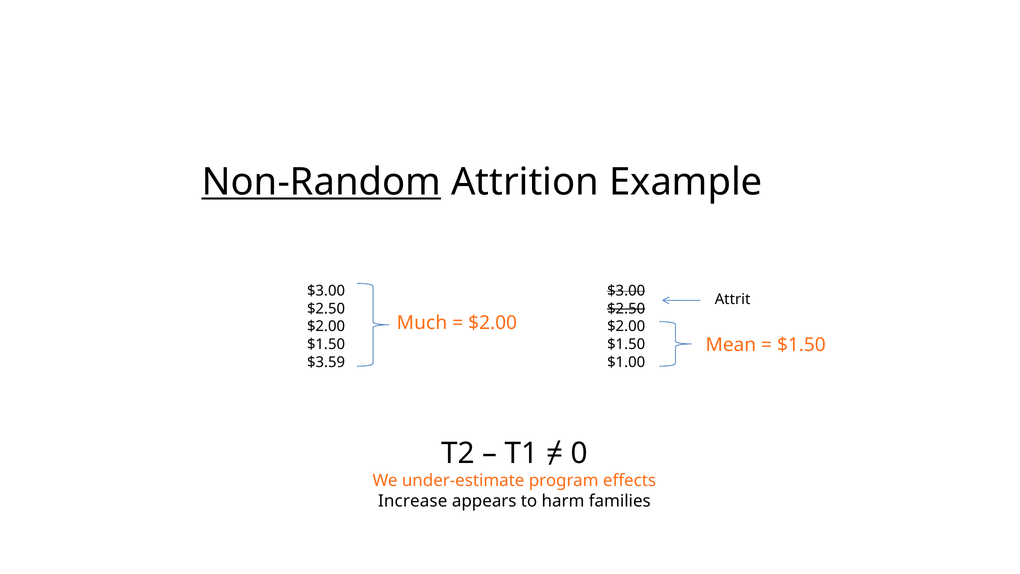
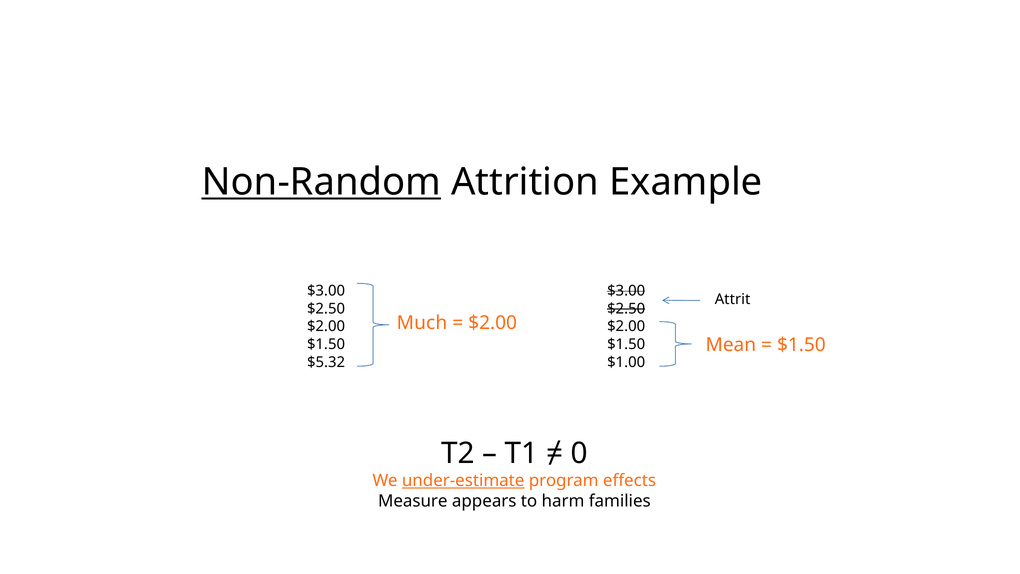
$3.59: $3.59 -> $5.32
under-estimate underline: none -> present
Increase: Increase -> Measure
